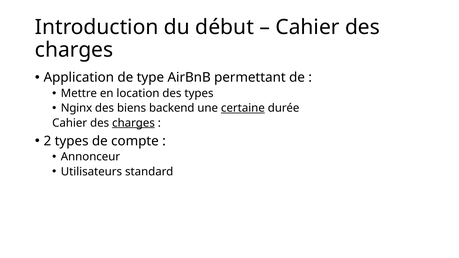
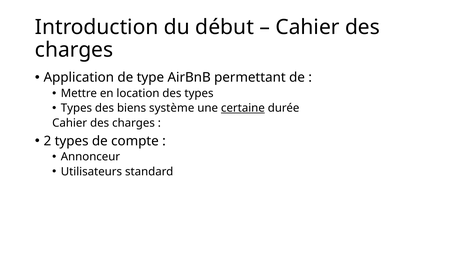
Nginx at (76, 108): Nginx -> Types
backend: backend -> système
charges at (133, 123) underline: present -> none
